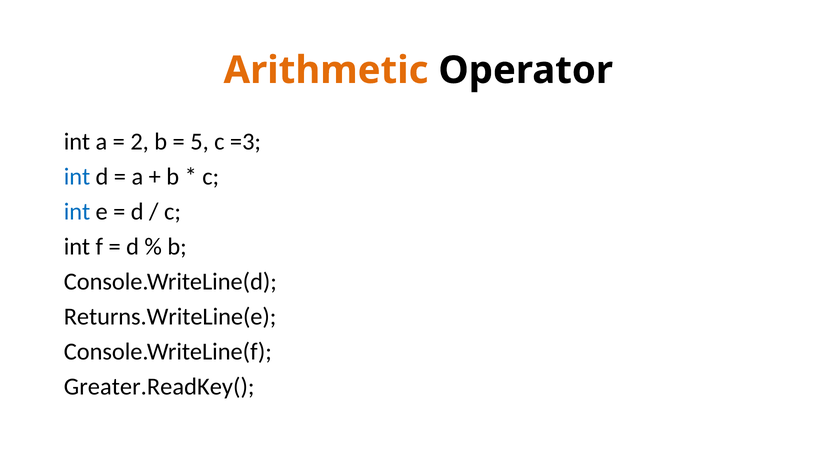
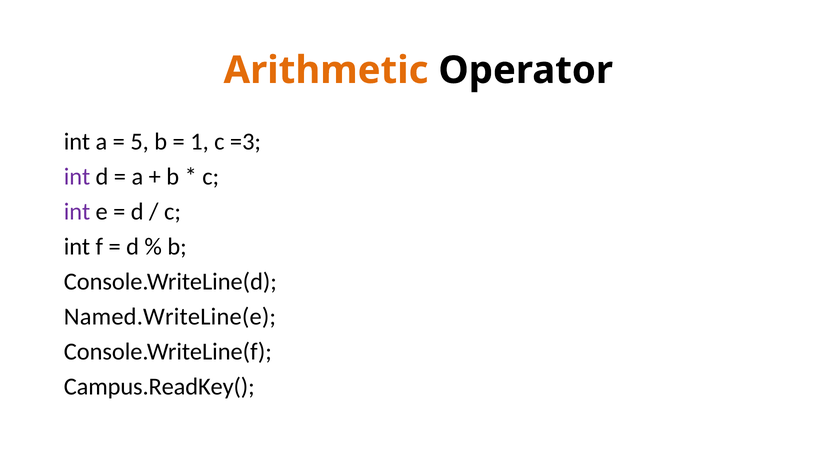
2: 2 -> 5
5: 5 -> 1
int at (77, 177) colour: blue -> purple
int at (77, 212) colour: blue -> purple
Returns.WriteLine(e: Returns.WriteLine(e -> Named.WriteLine(e
Greater.ReadKey(: Greater.ReadKey( -> Campus.ReadKey(
